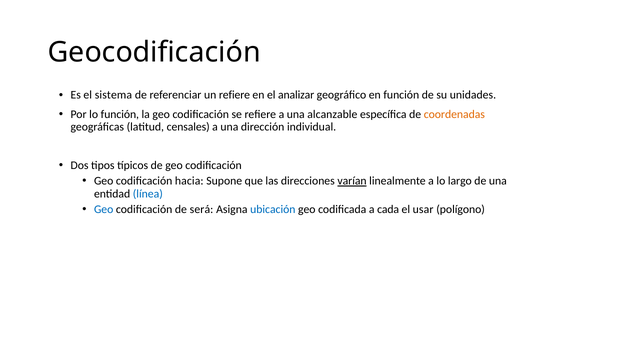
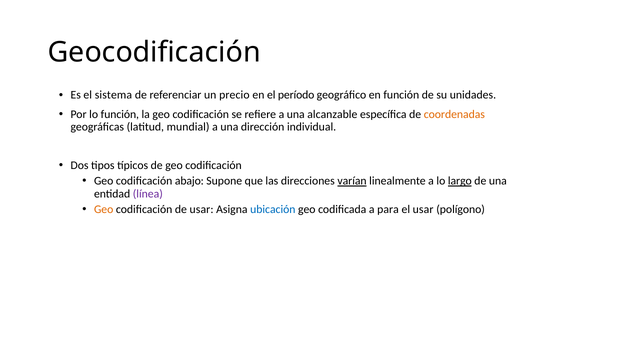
un refiere: refiere -> precio
analizar: analizar -> período
censales: censales -> mundial
hacia: hacia -> abajo
largo underline: none -> present
línea colour: blue -> purple
Geo at (104, 210) colour: blue -> orange
de será: será -> usar
cada: cada -> para
